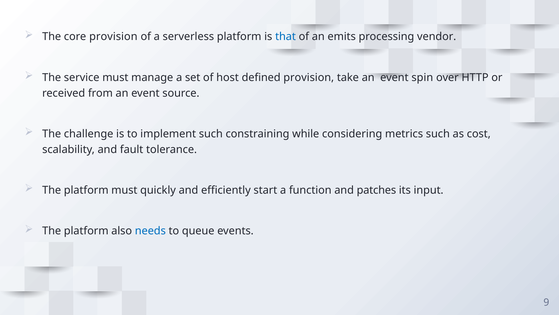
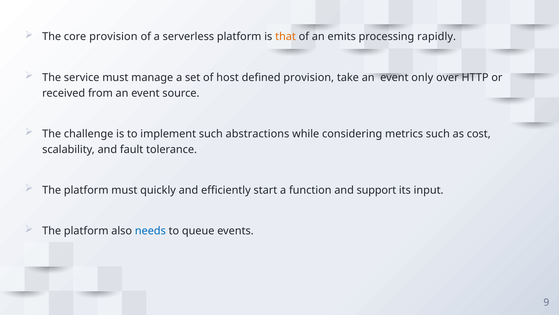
that colour: blue -> orange
vendor: vendor -> rapidly
spin: spin -> only
constraining: constraining -> abstractions
patches: patches -> support
